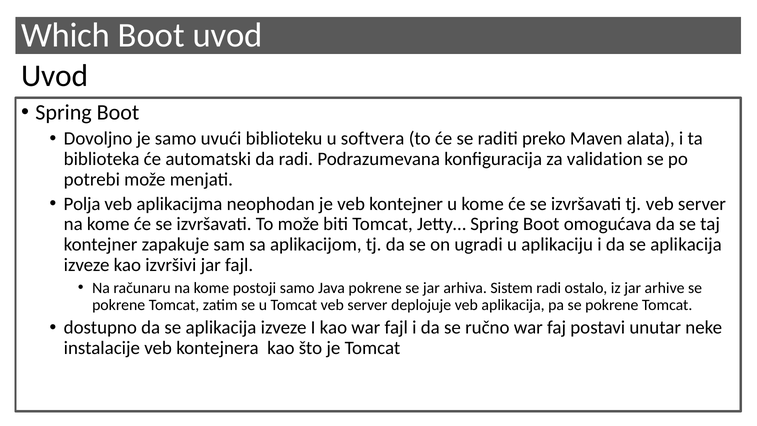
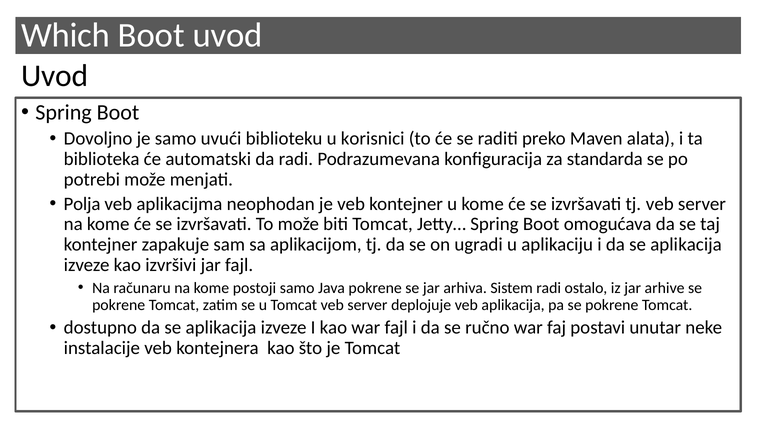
softvera: softvera -> korisnici
validation: validation -> standarda
